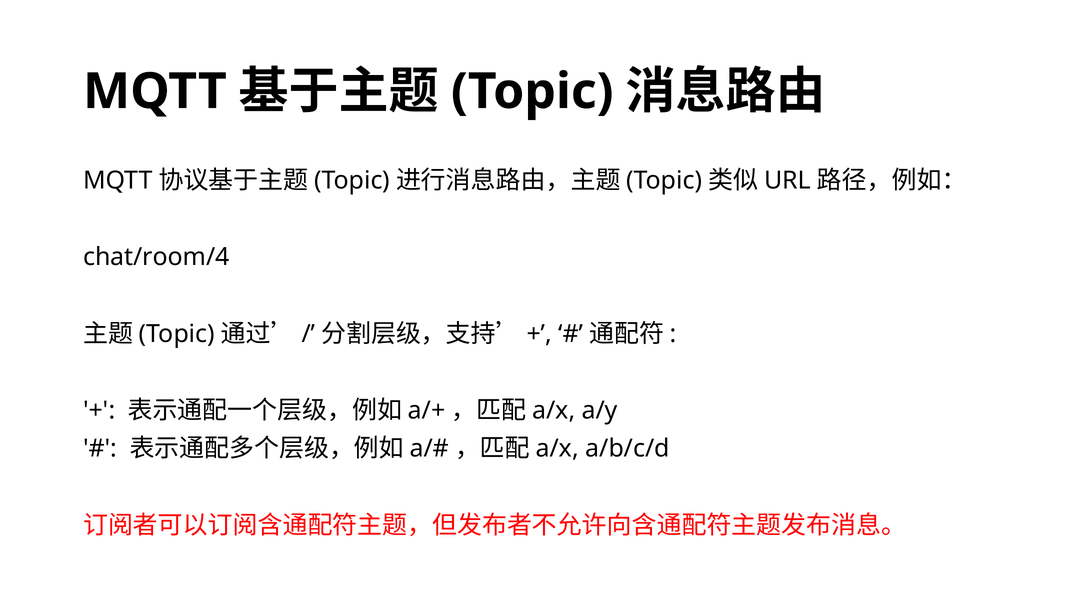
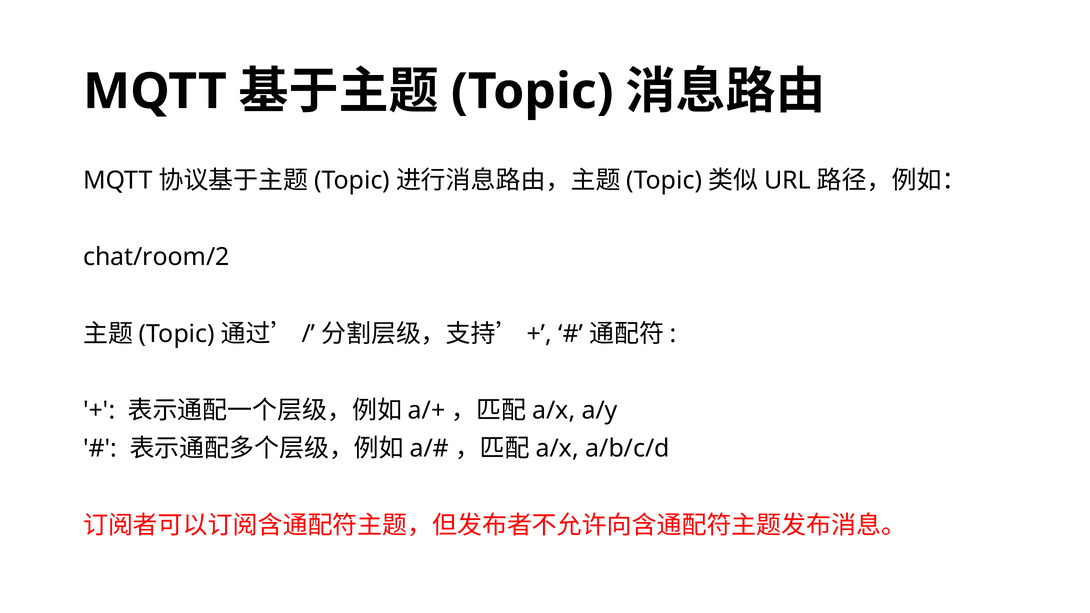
chat/room/4: chat/room/4 -> chat/room/2
